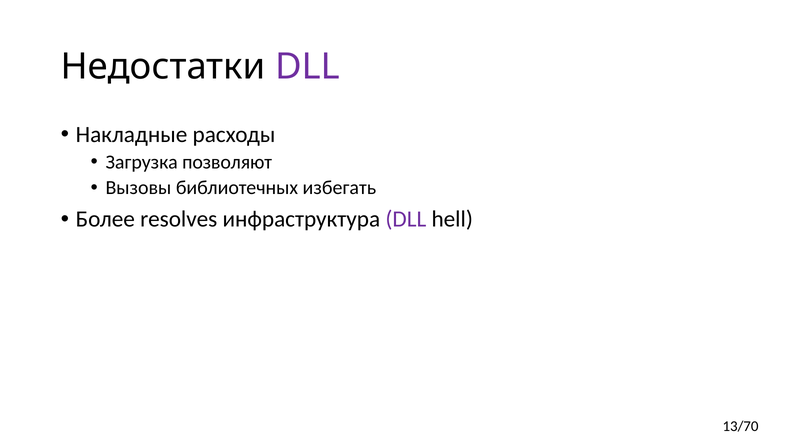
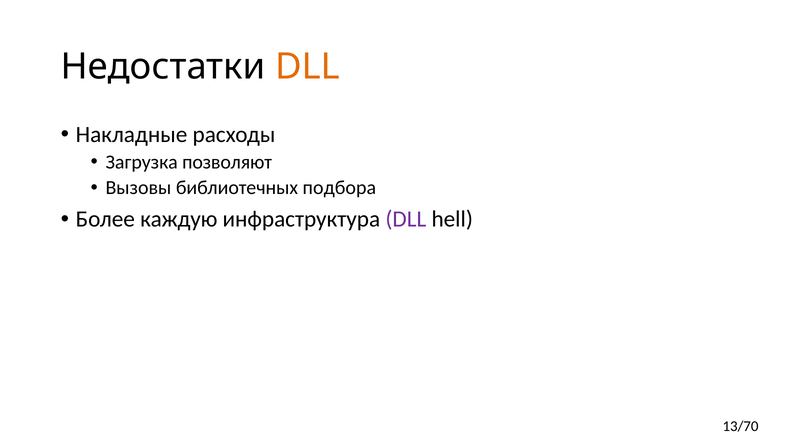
DLL at (308, 67) colour: purple -> orange
избегать: избегать -> подбора
resolves: resolves -> каждую
